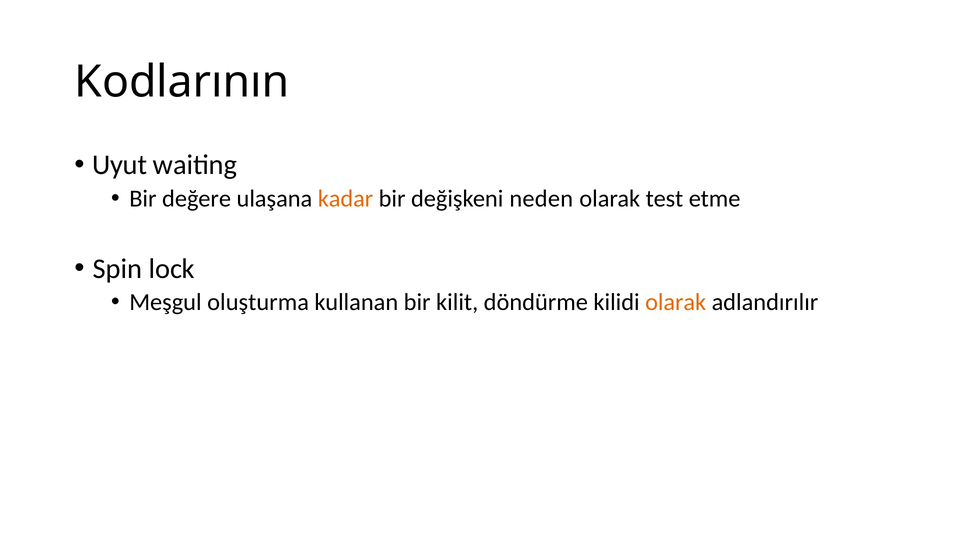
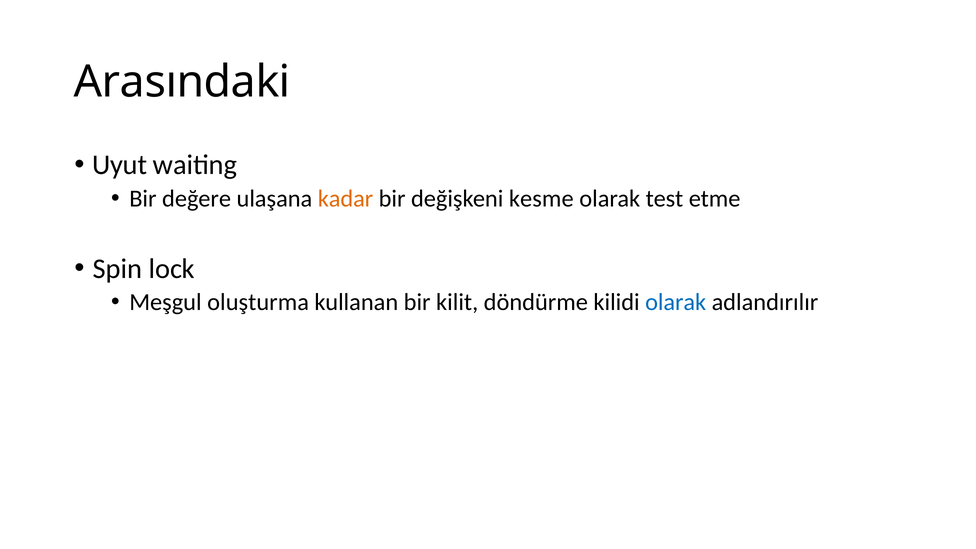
Kodlarının: Kodlarının -> Arasındaki
neden: neden -> kesme
olarak at (676, 302) colour: orange -> blue
